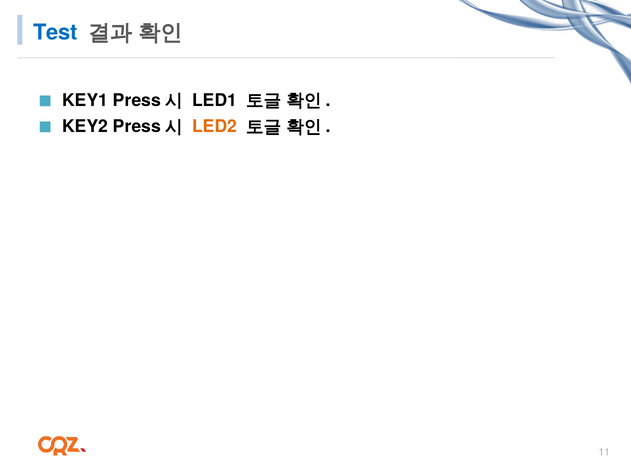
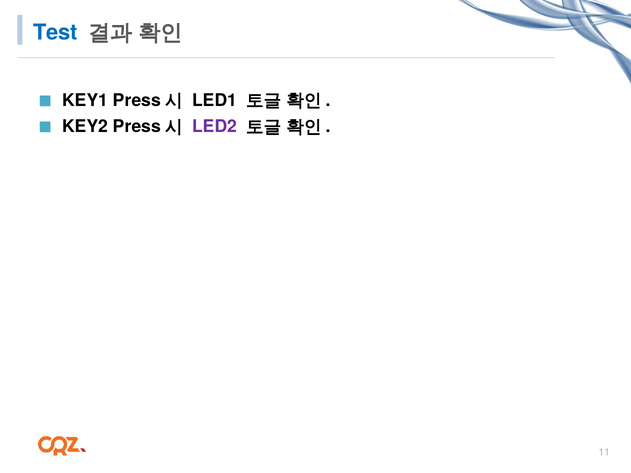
LED2 colour: orange -> purple
